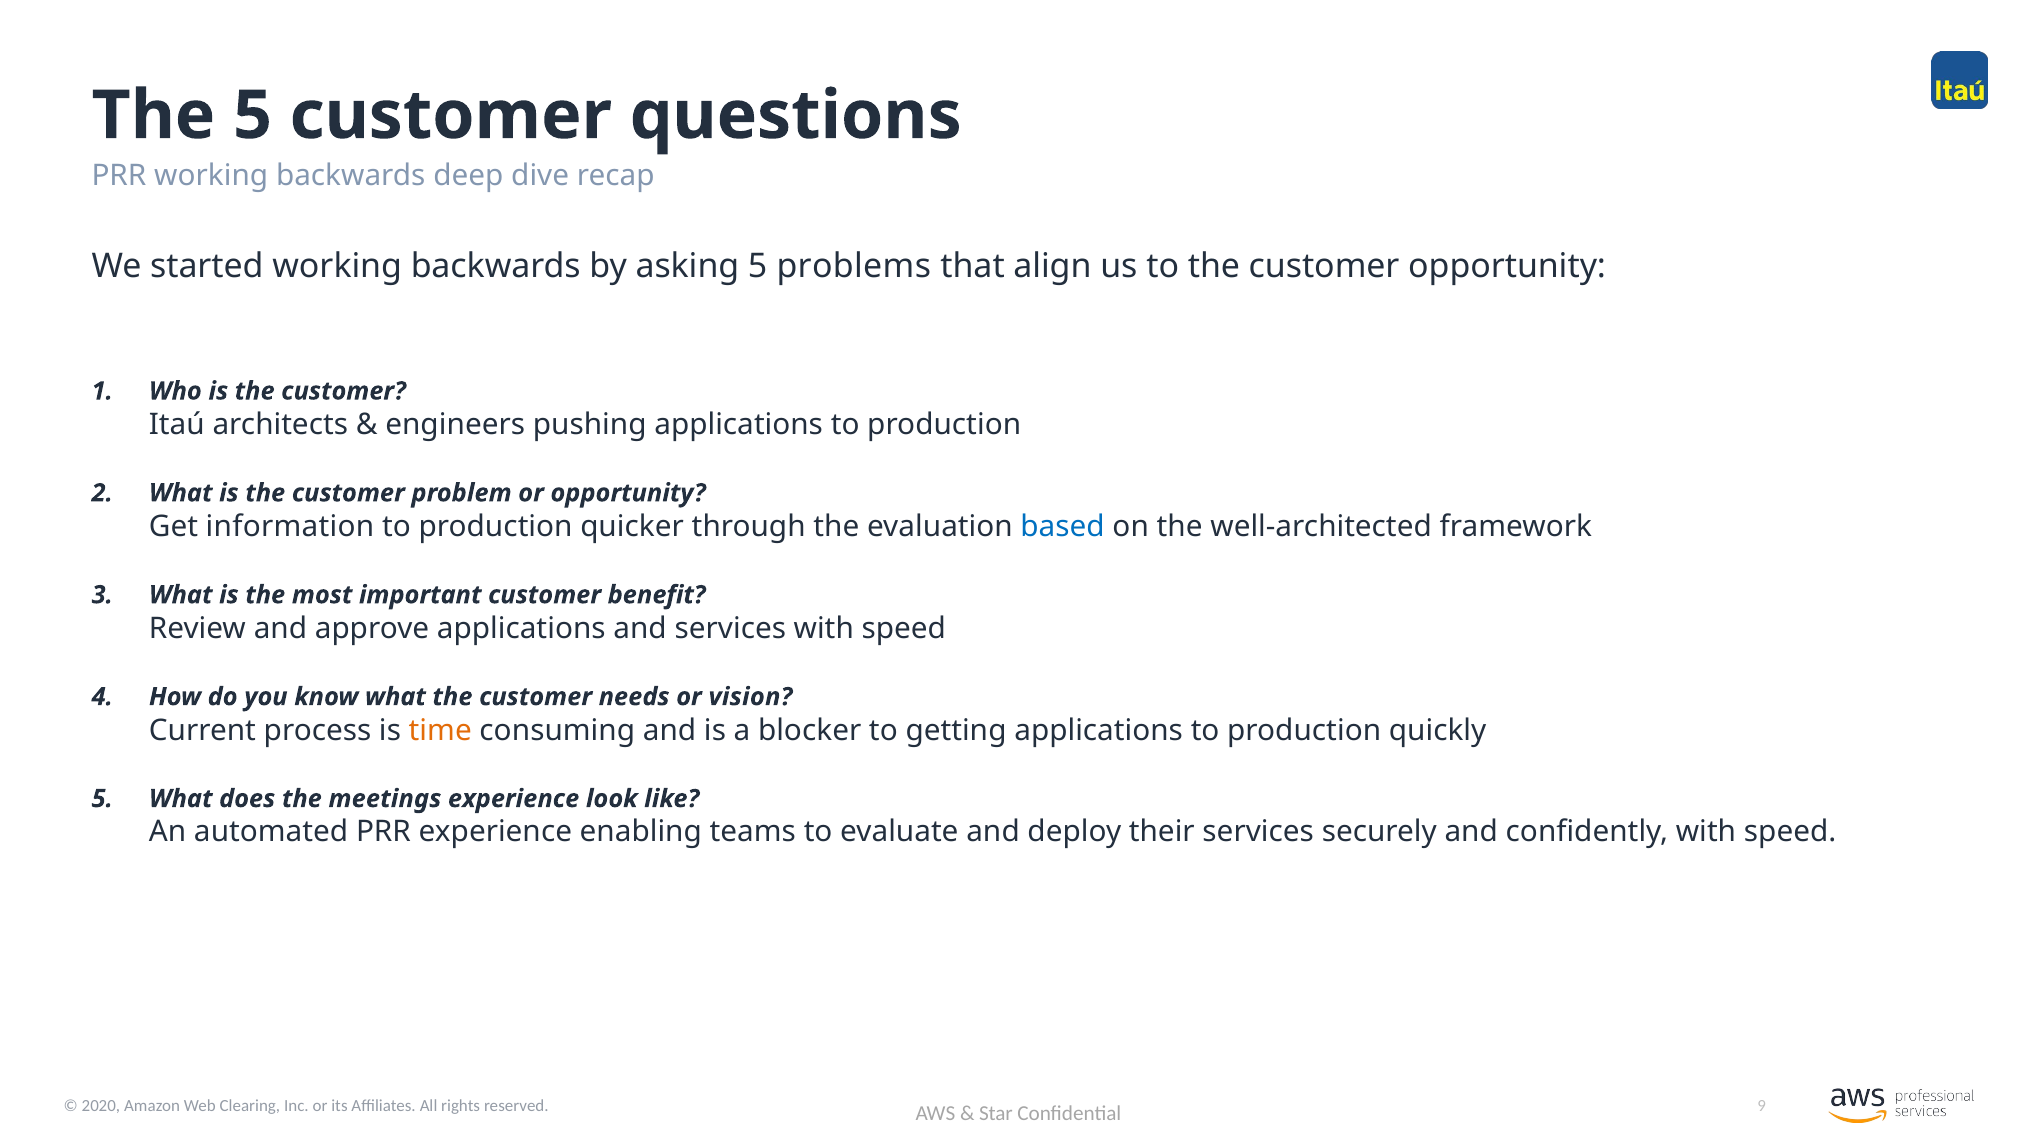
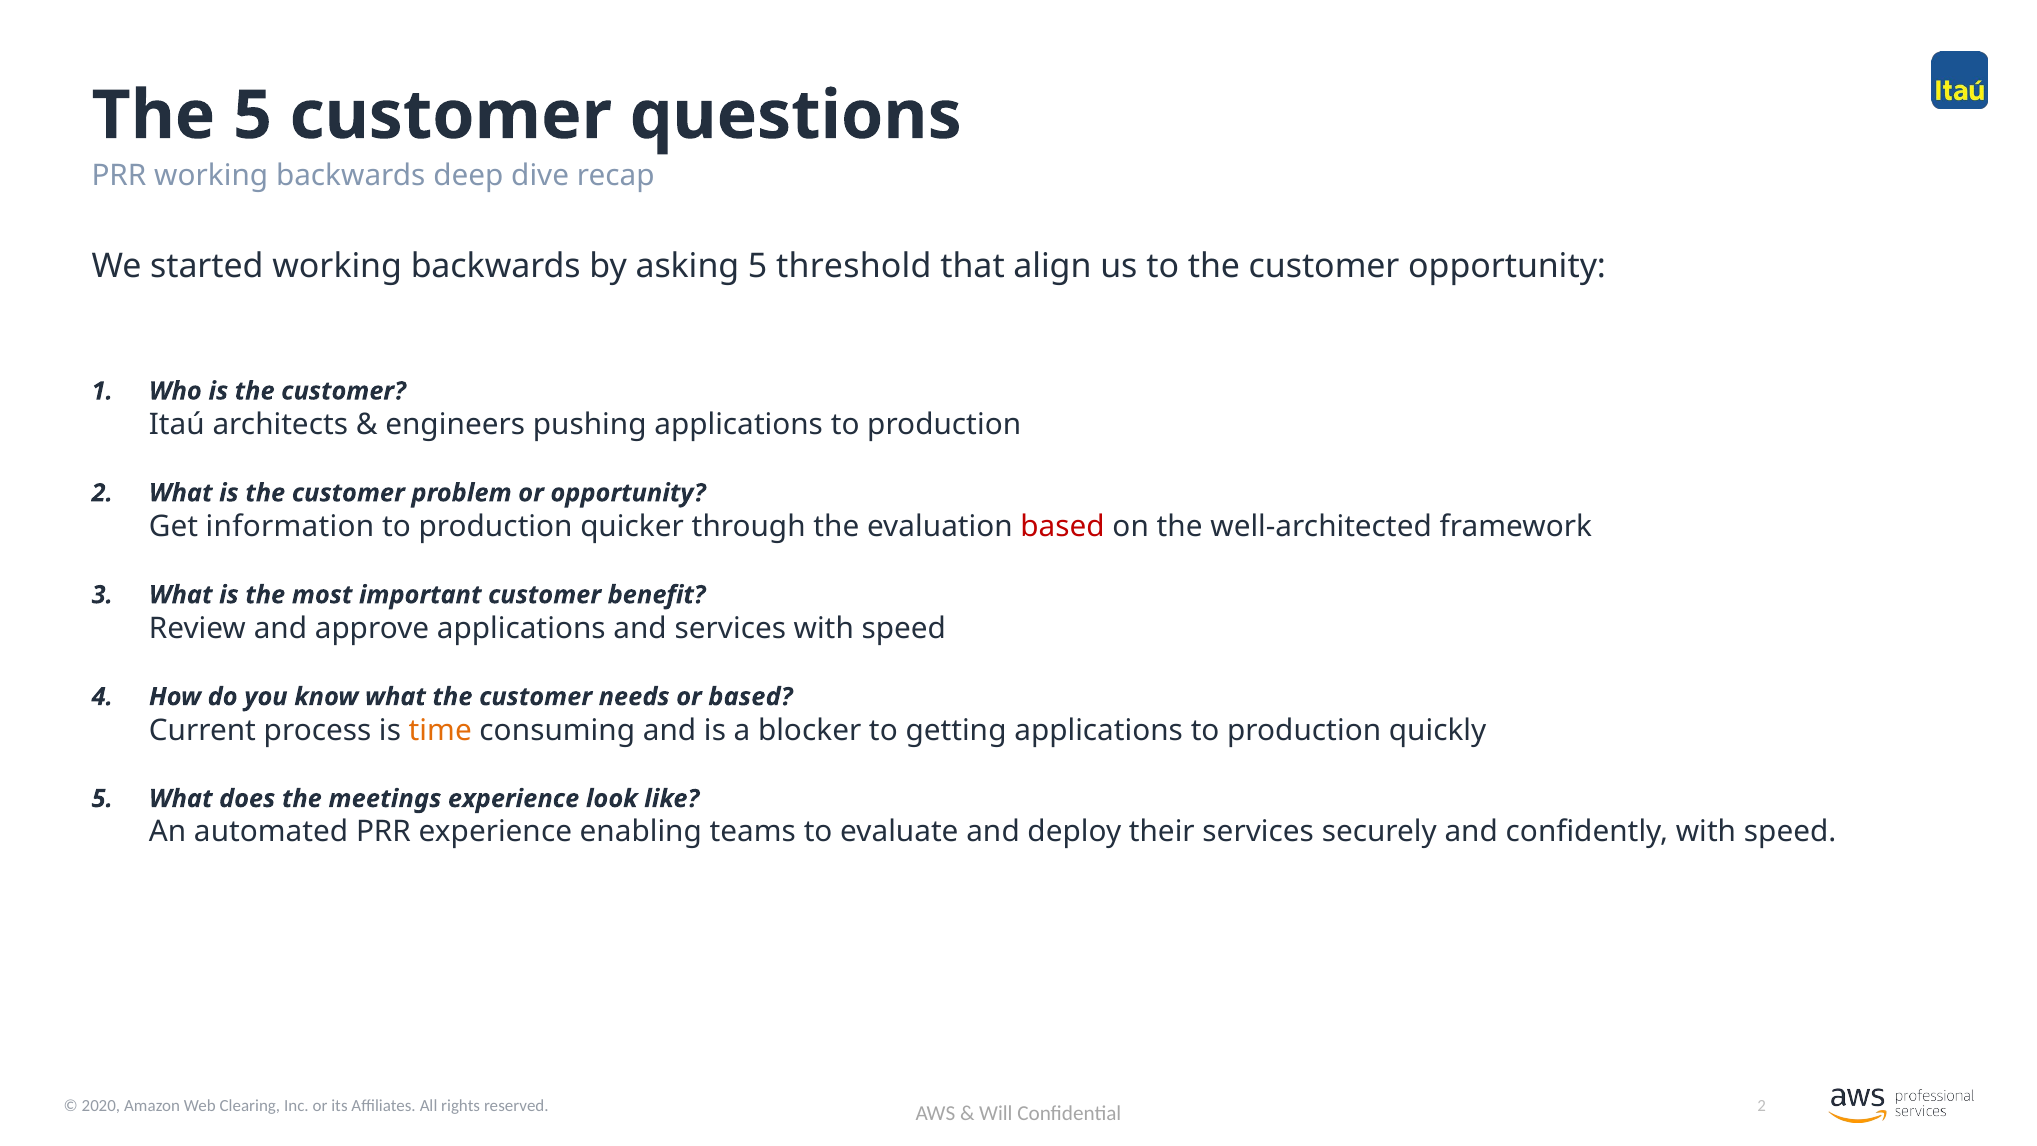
problems: problems -> threshold
based at (1063, 526) colour: blue -> red
or vision: vision -> based
9 at (1762, 1105): 9 -> 2
Star: Star -> Will
